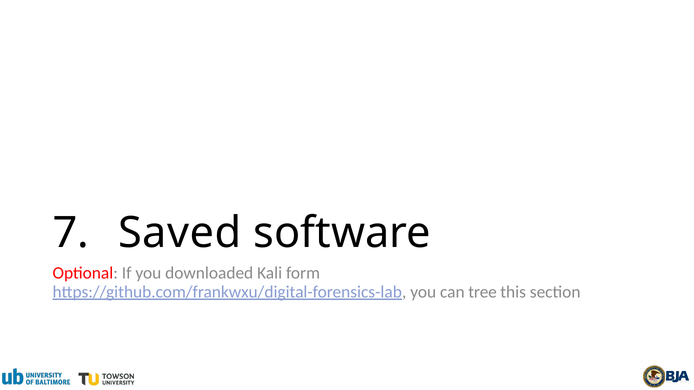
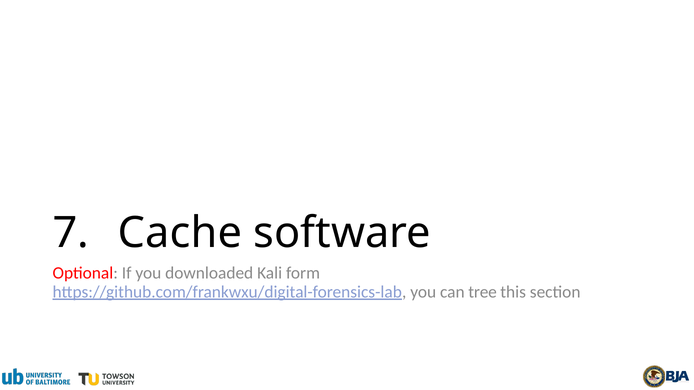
Saved: Saved -> Cache
